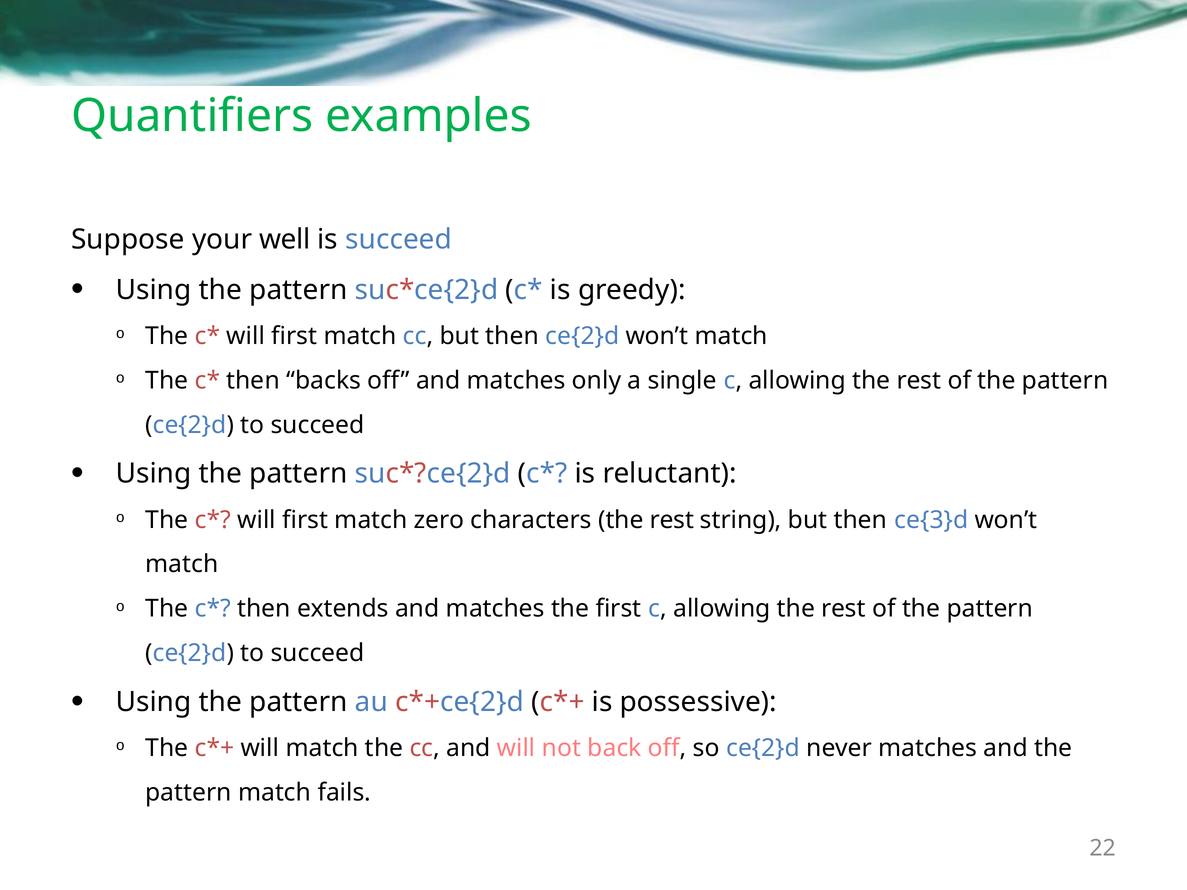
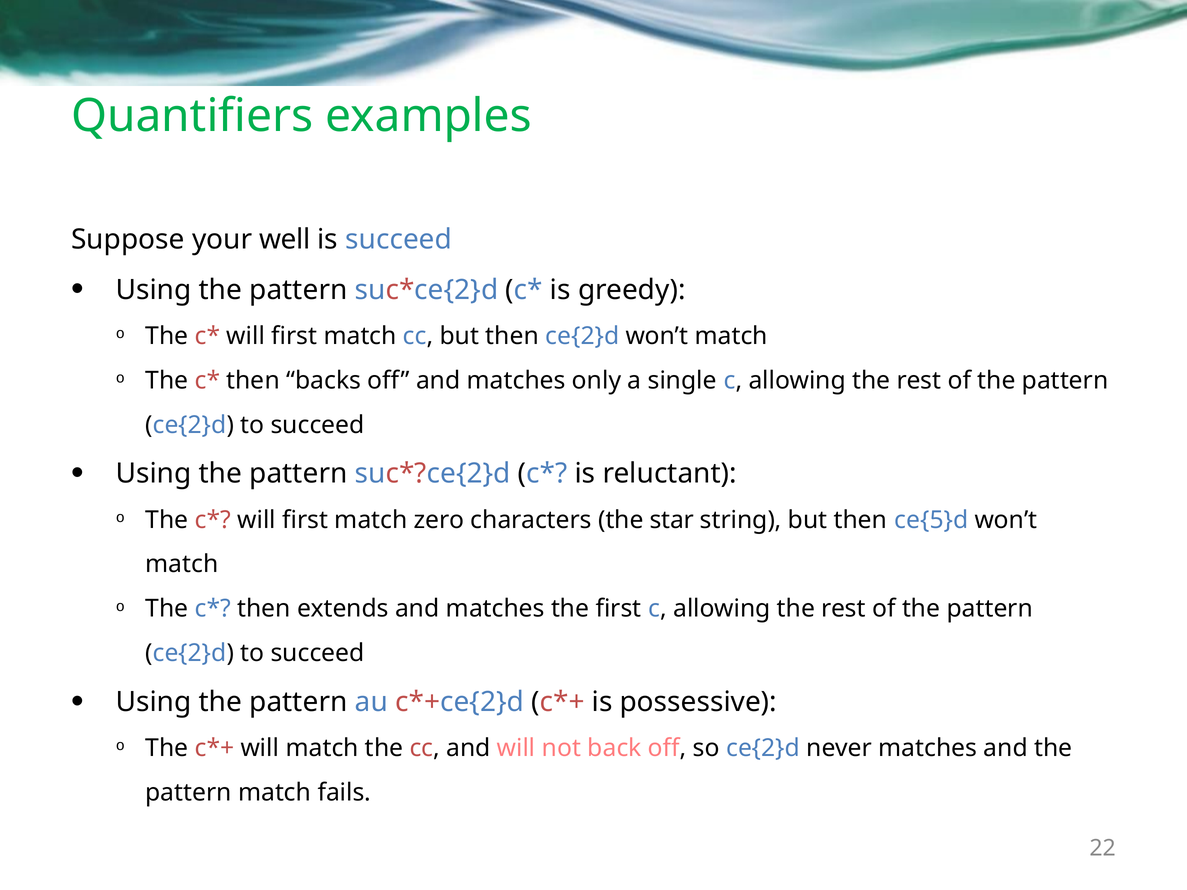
characters the rest: rest -> star
ce{3}d: ce{3}d -> ce{5}d
